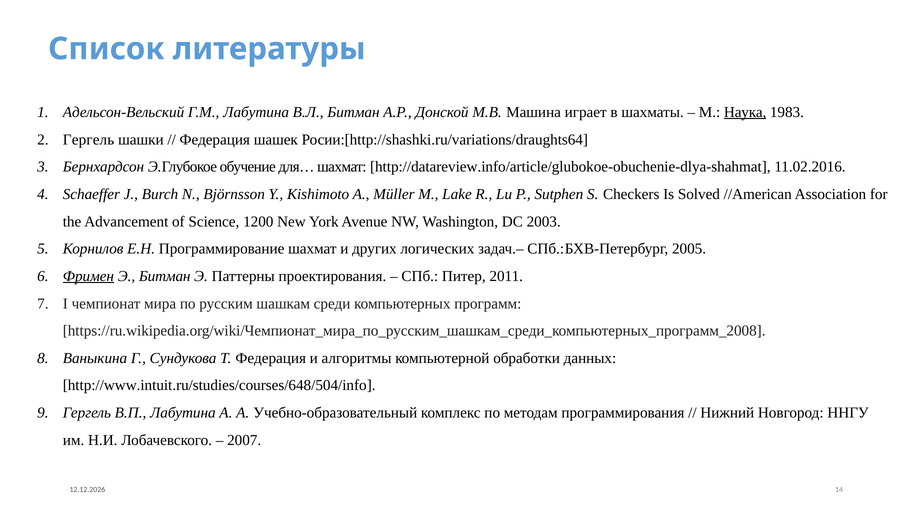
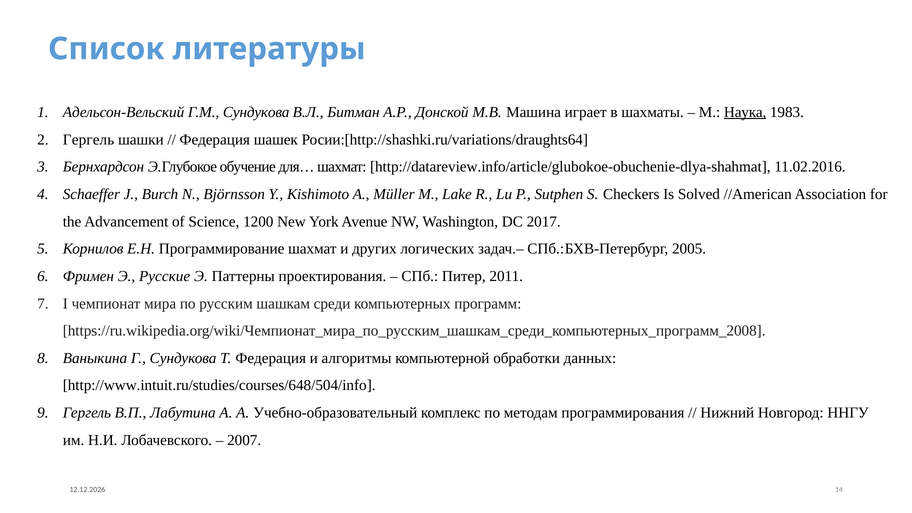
Г.М Лабутина: Лабутина -> Сундукова
2003: 2003 -> 2017
Фримен underline: present -> none
Э Битман: Битман -> Русские
